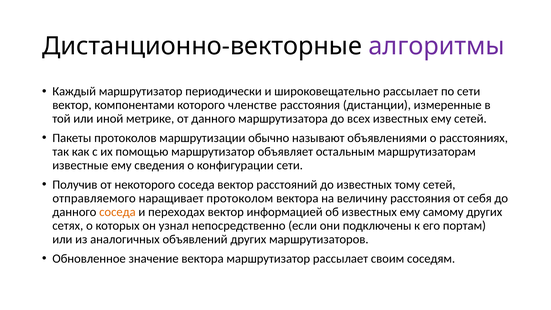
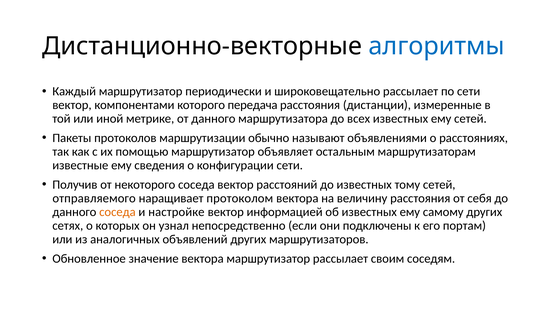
алгоритмы colour: purple -> blue
членстве: членстве -> передача
переходах: переходах -> настройке
